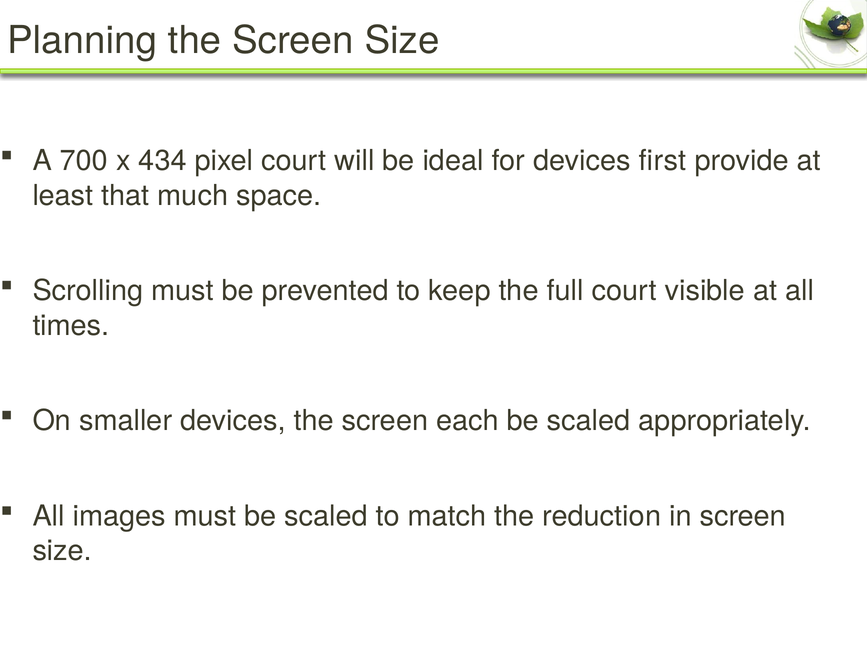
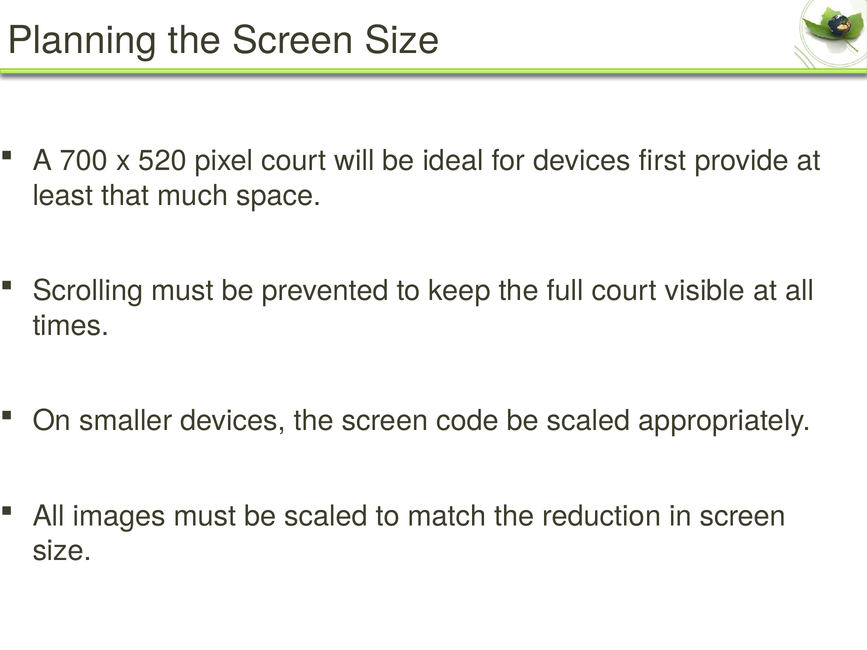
434: 434 -> 520
each: each -> code
